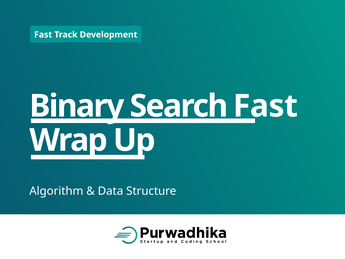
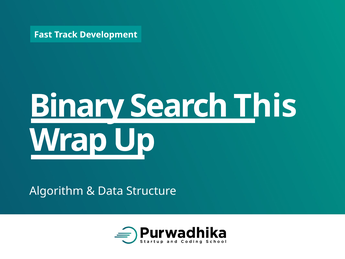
Fast at (265, 106): Fast -> This
